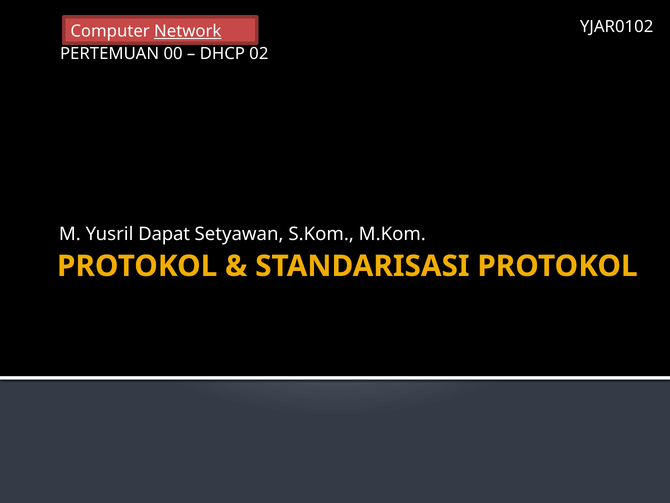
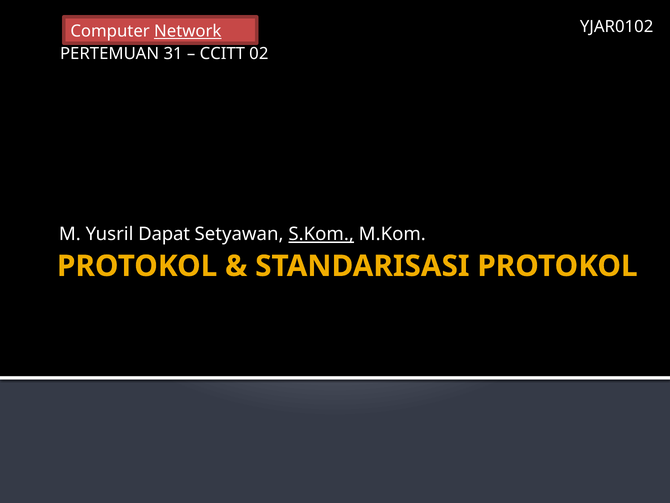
00: 00 -> 31
DHCP: DHCP -> CCITT
S.Kom underline: none -> present
